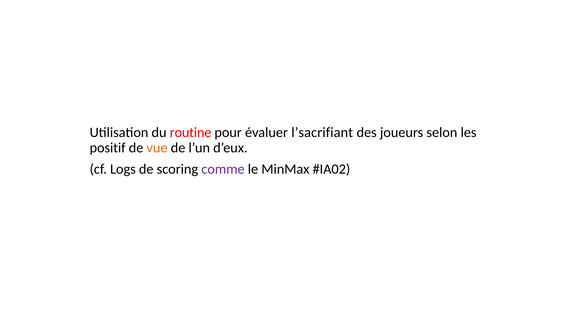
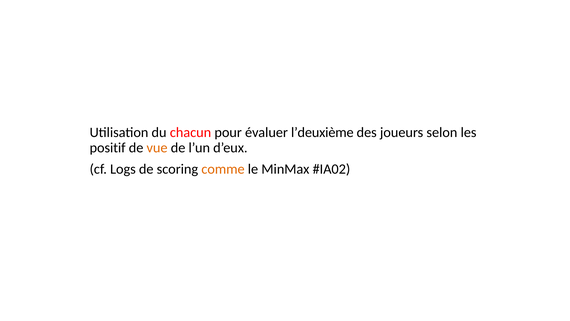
routine: routine -> chacun
l’sacrifiant: l’sacrifiant -> l’deuxième
comme colour: purple -> orange
